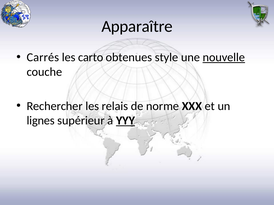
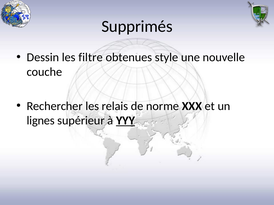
Apparaître: Apparaître -> Supprimés
Carrés: Carrés -> Dessin
carto: carto -> filtre
nouvelle underline: present -> none
